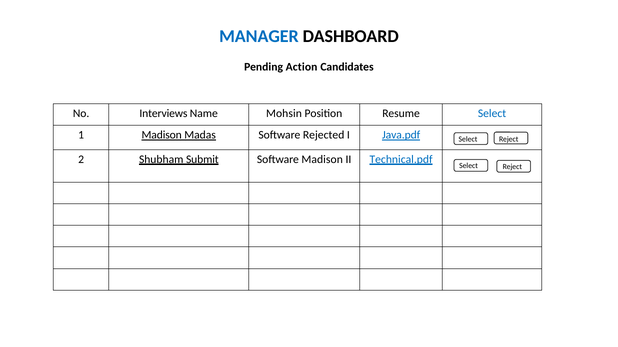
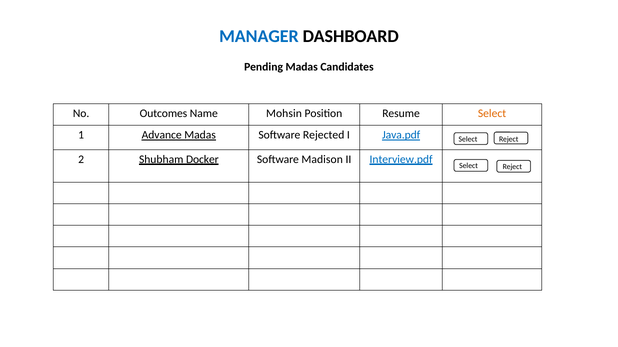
Pending Action: Action -> Madas
Interviews: Interviews -> Outcomes
Select at (492, 113) colour: blue -> orange
1 Madison: Madison -> Advance
Submit: Submit -> Docker
Technical.pdf: Technical.pdf -> Interview.pdf
